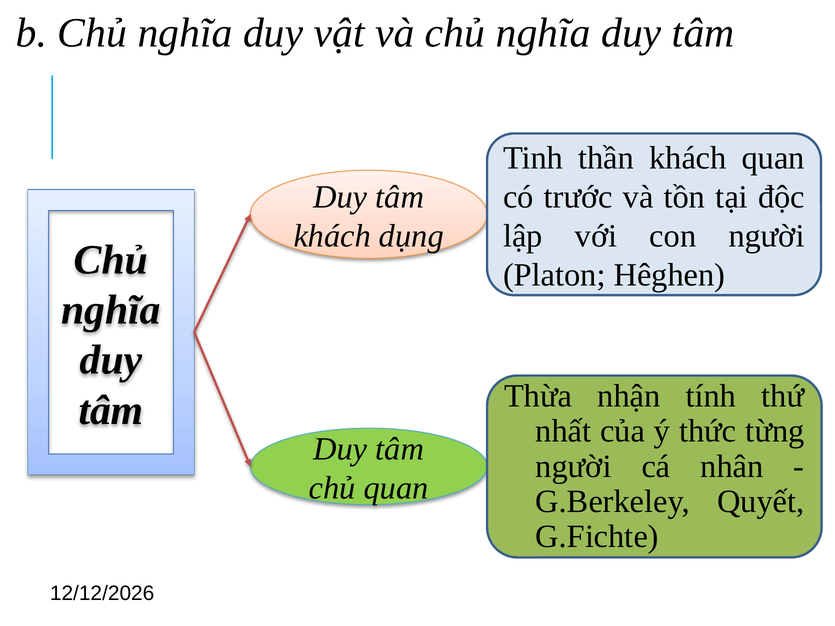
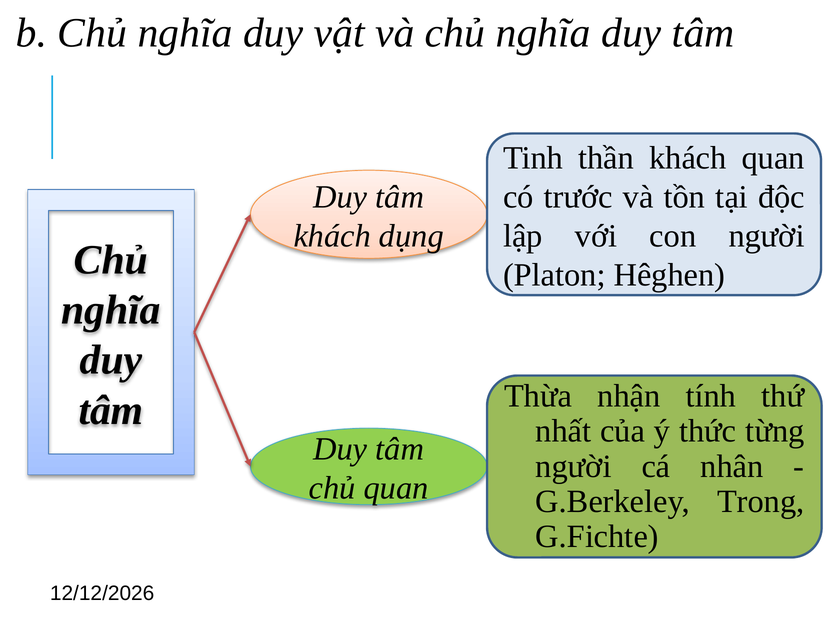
Quyết: Quyết -> Trong
